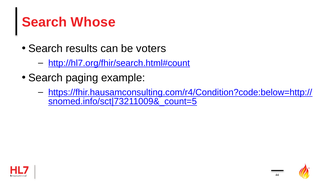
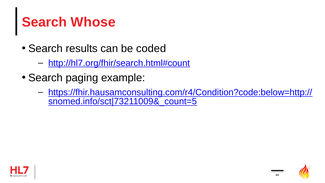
voters: voters -> coded
